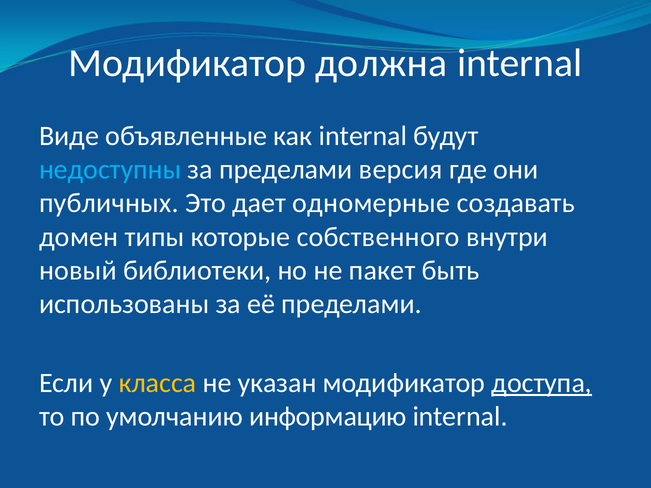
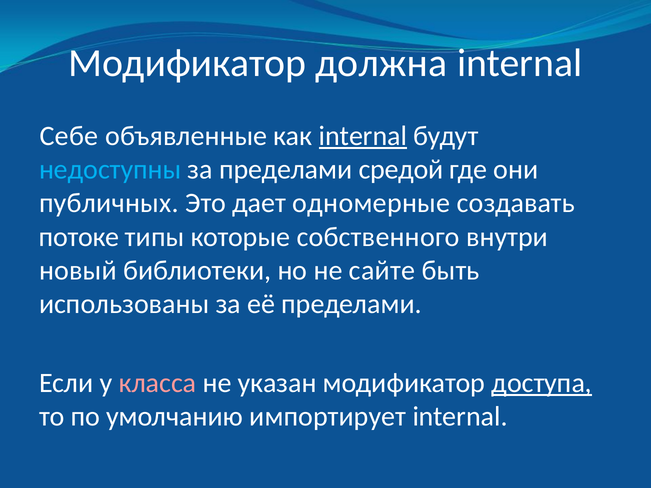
Виде: Виде -> Себе
internal at (363, 136) underline: none -> present
версия: версия -> средой
домен: домен -> потоке
пакет: пакет -> сайте
класса colour: yellow -> pink
информацию: информацию -> импортирует
